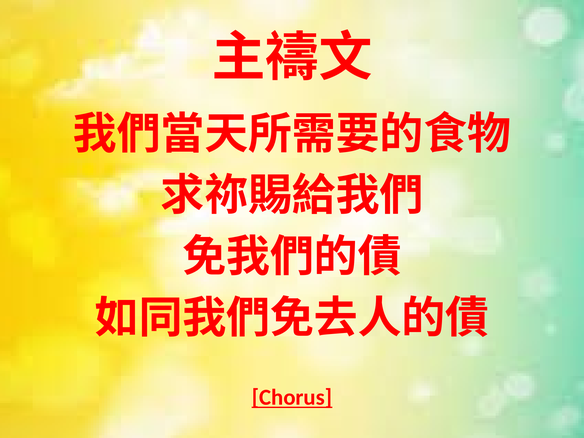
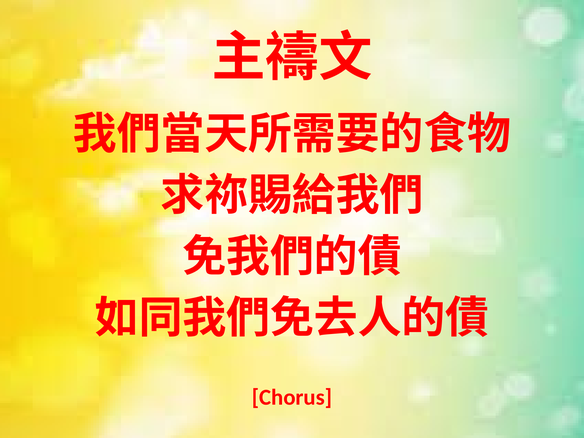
Chorus underline: present -> none
